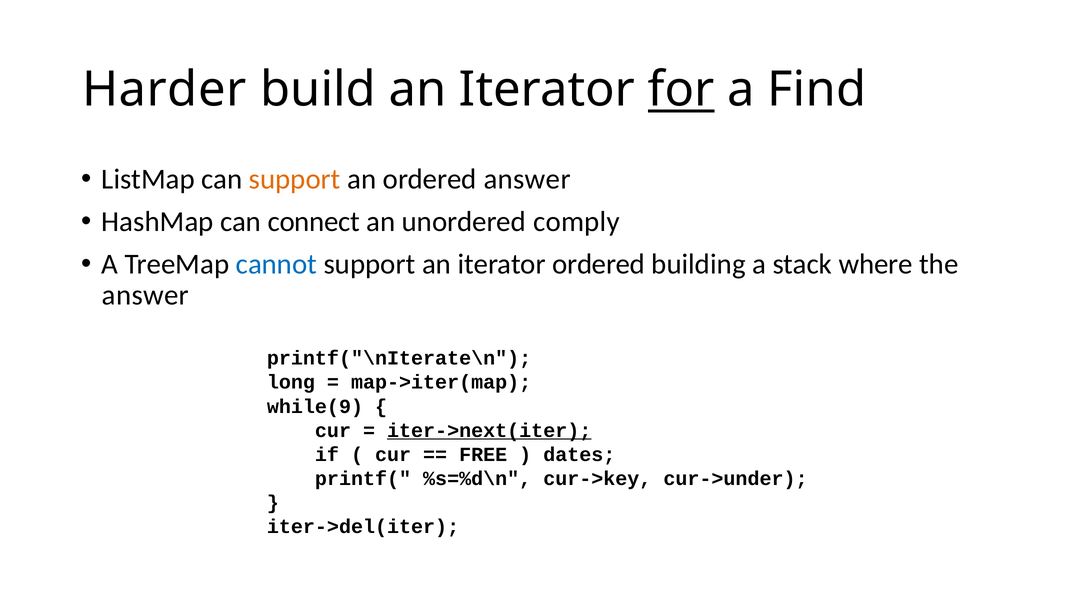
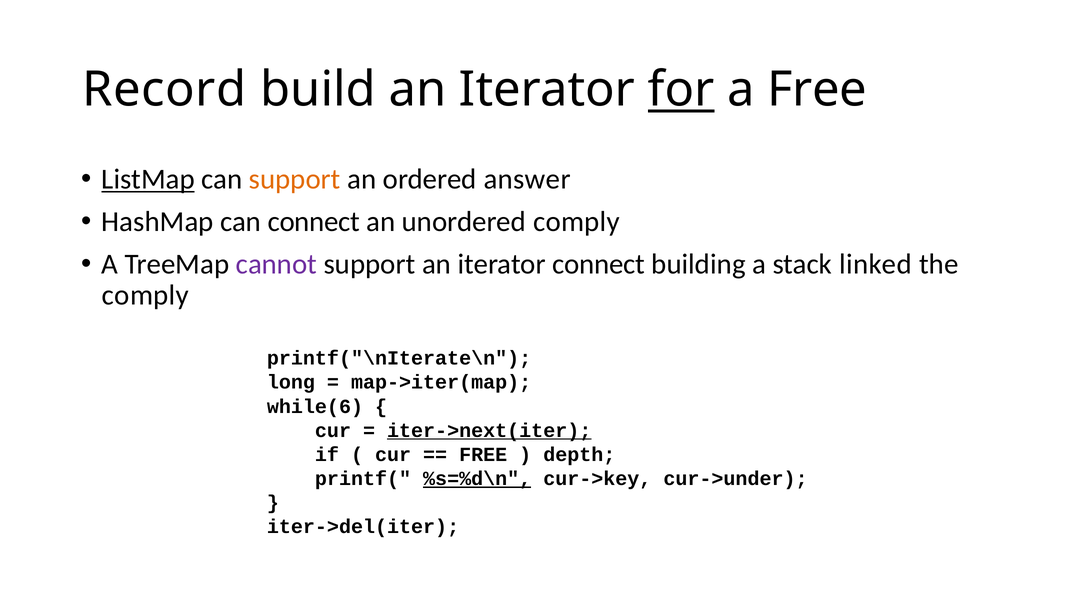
Harder: Harder -> Record
a Find: Find -> Free
ListMap underline: none -> present
cannot colour: blue -> purple
iterator ordered: ordered -> connect
where: where -> linked
answer at (145, 295): answer -> comply
while(9: while(9 -> while(6
dates: dates -> depth
%s=%d\n underline: none -> present
